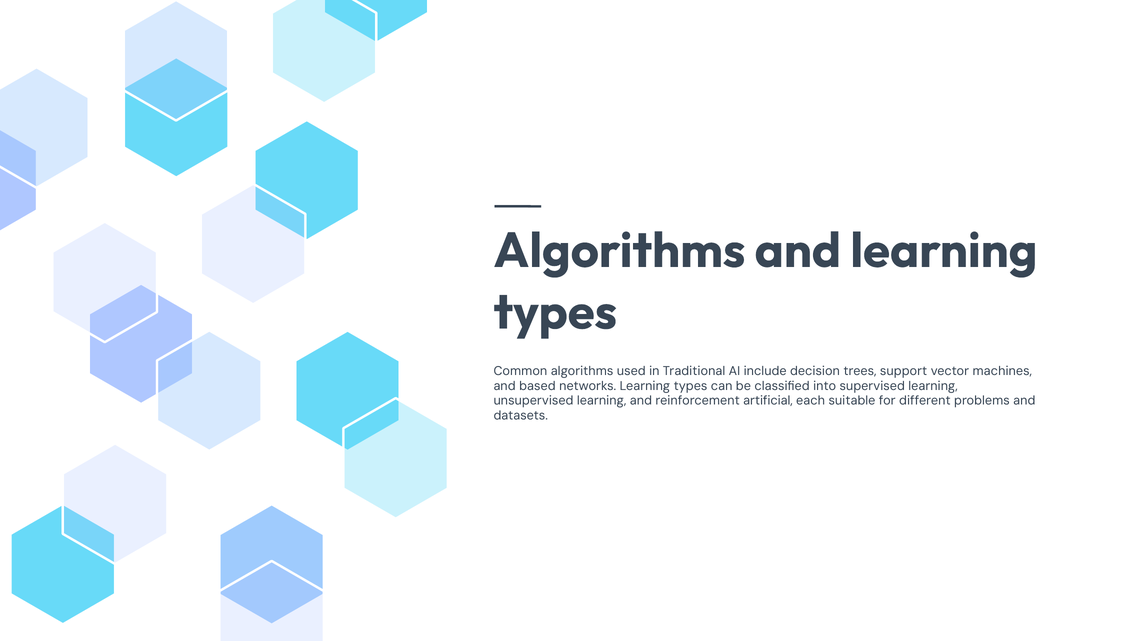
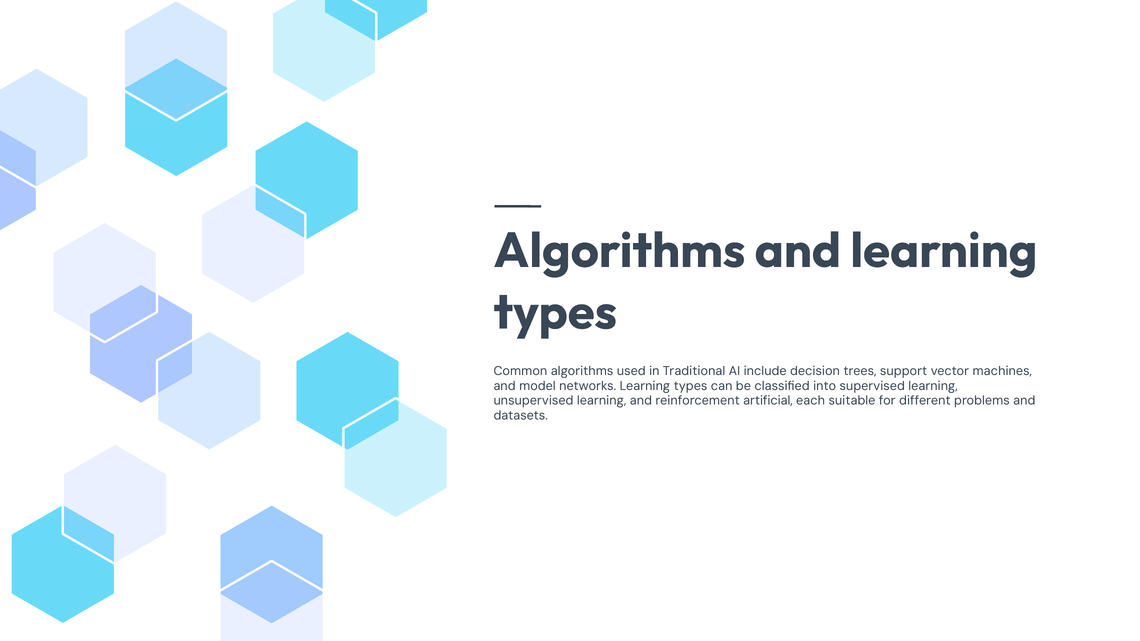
based: based -> model
